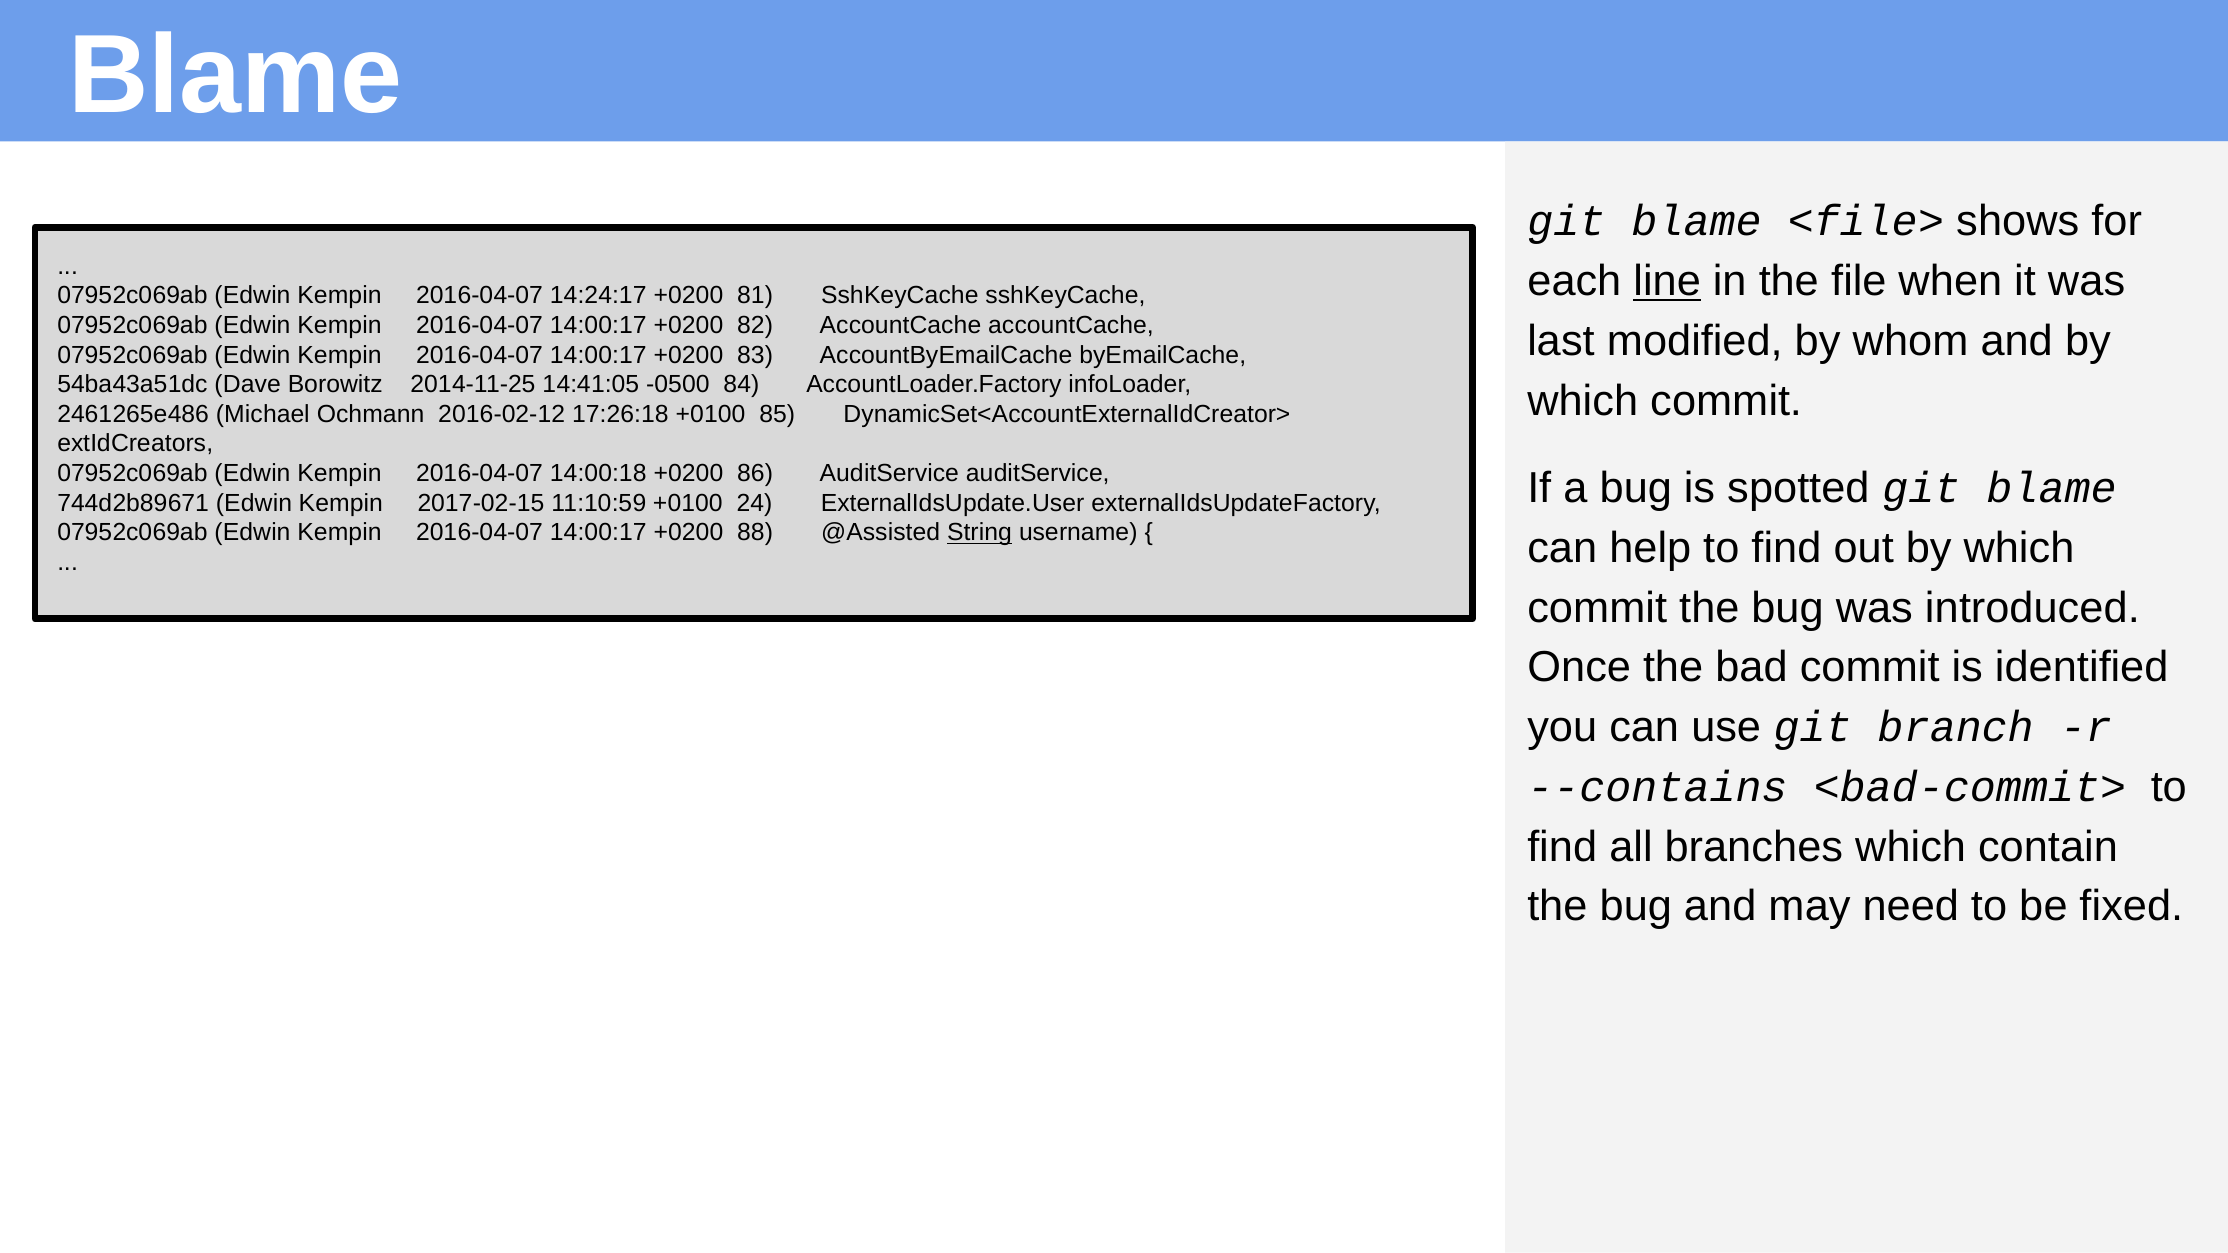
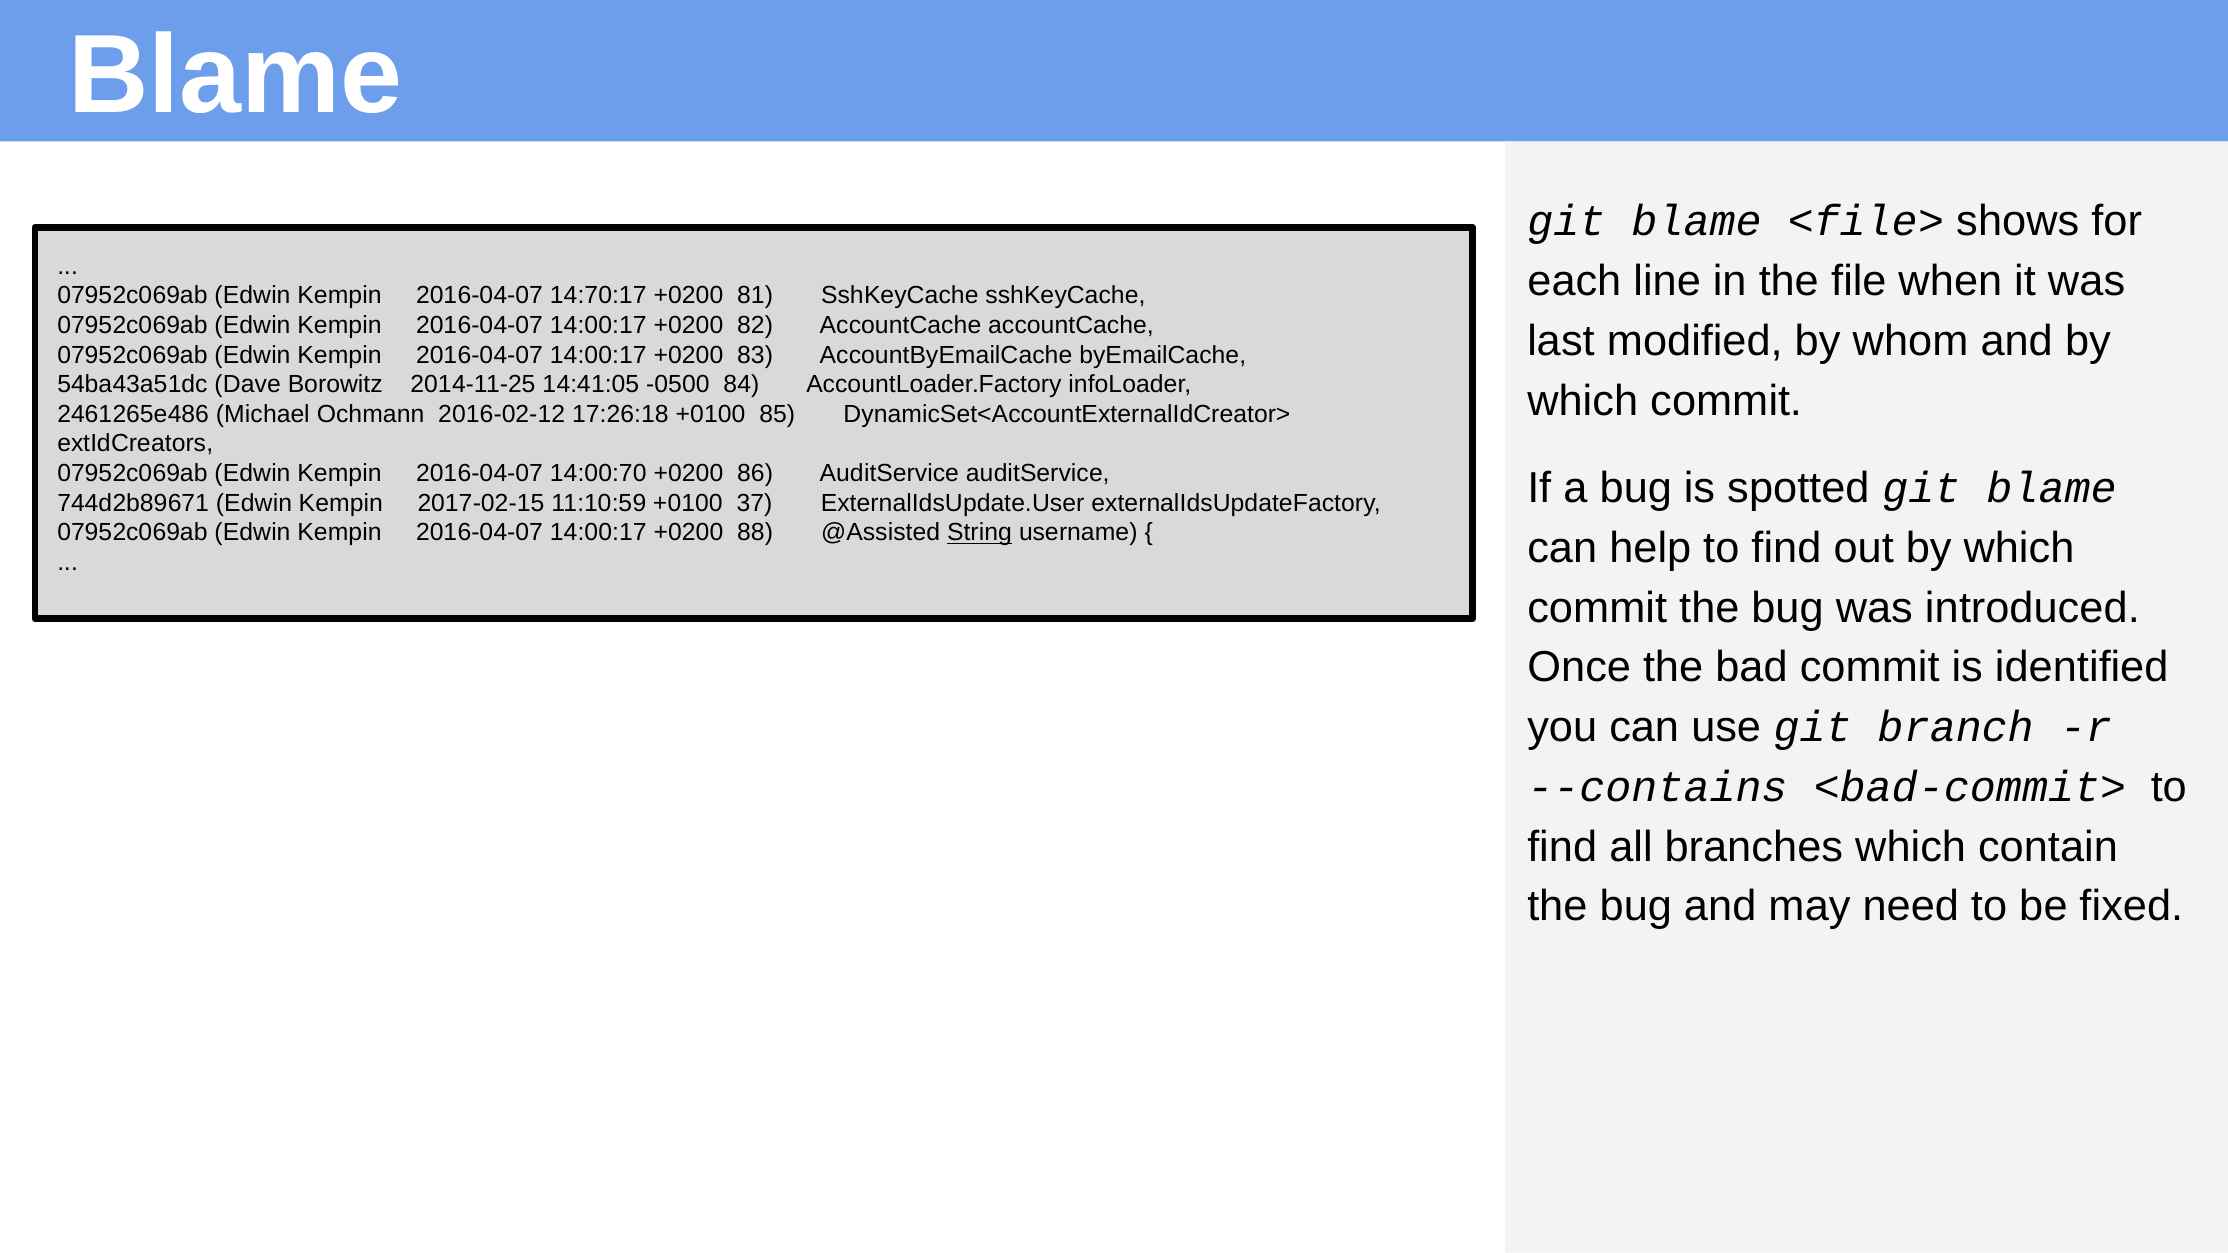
line underline: present -> none
14:24:17: 14:24:17 -> 14:70:17
14:00:18: 14:00:18 -> 14:00:70
24: 24 -> 37
